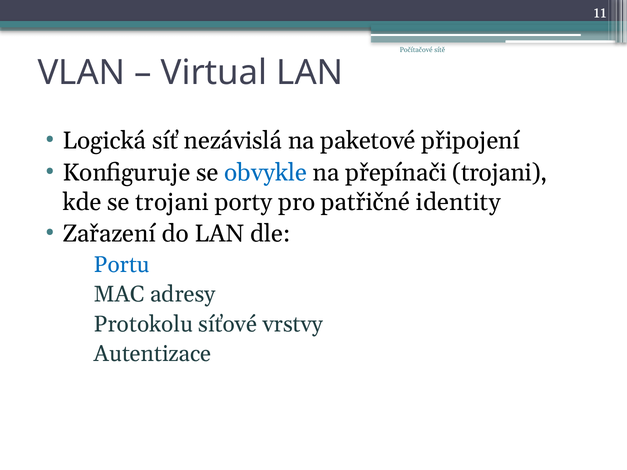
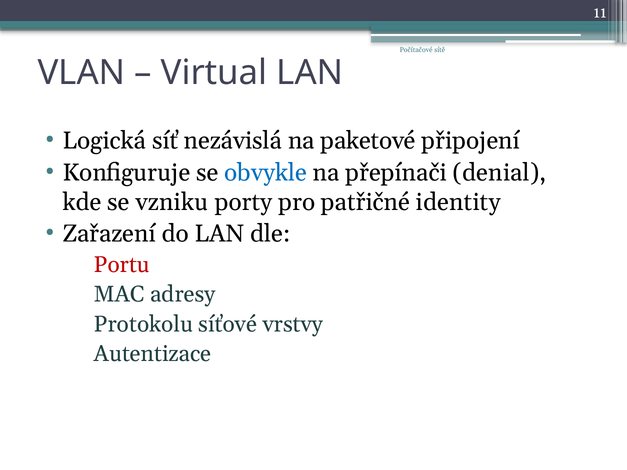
přepínači trojani: trojani -> denial
se trojani: trojani -> vzniku
Portu colour: blue -> red
